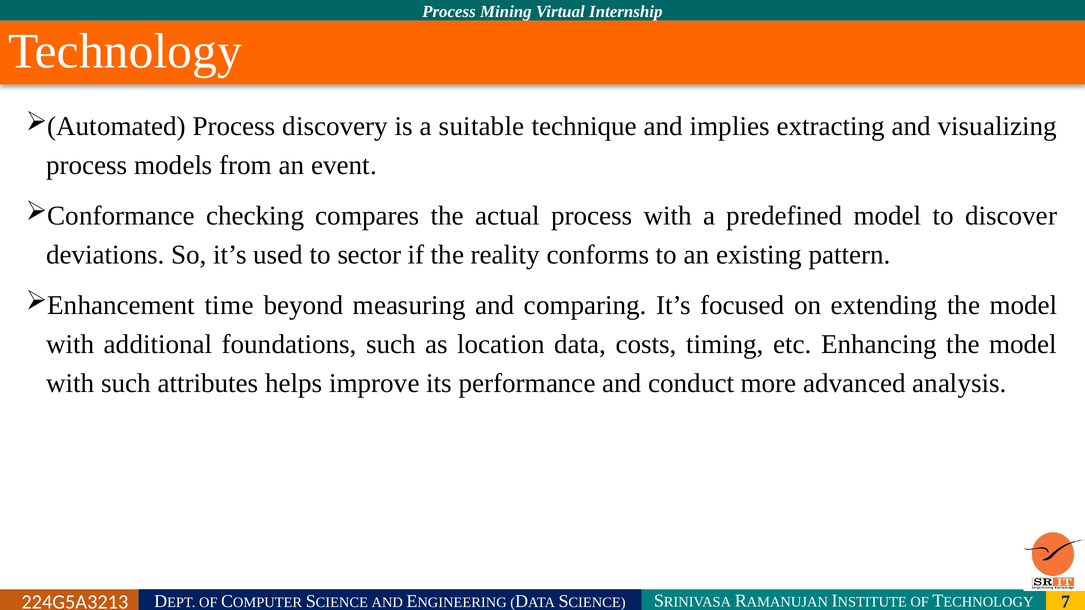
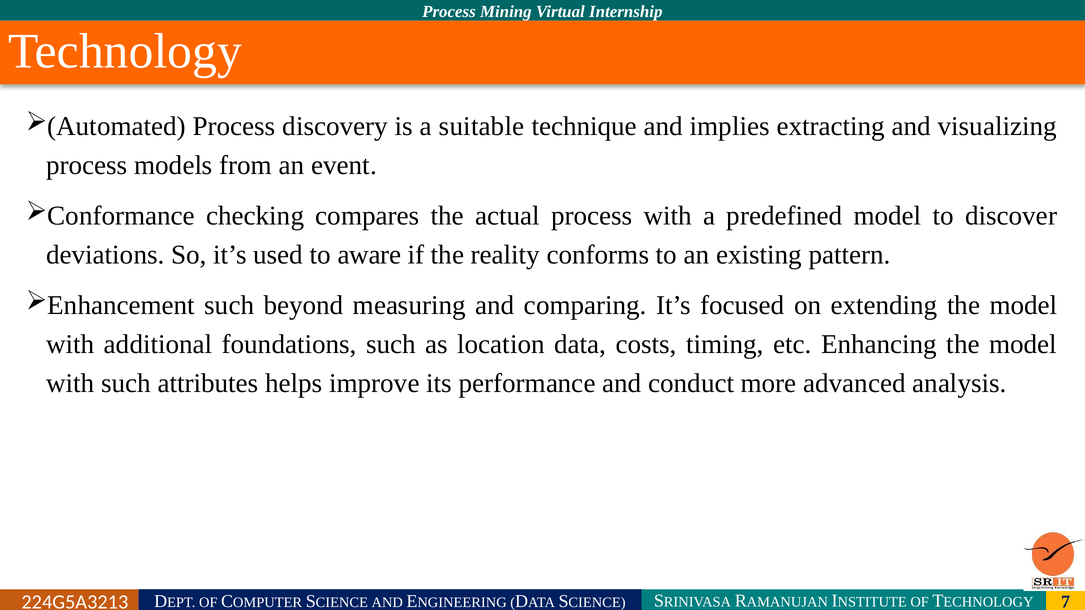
sector: sector -> aware
time at (229, 305): time -> such
